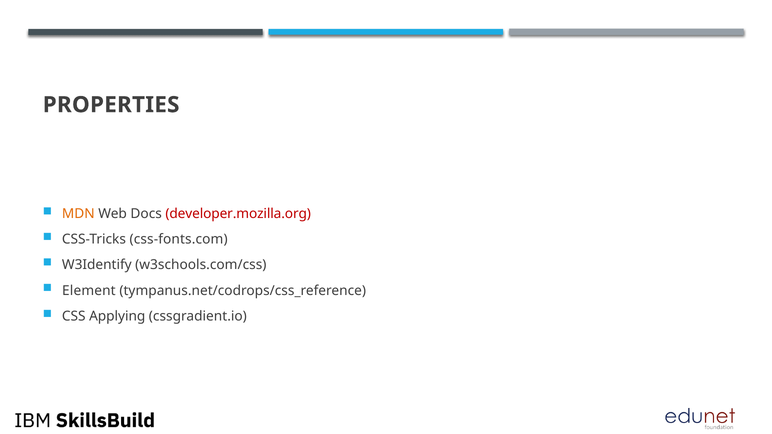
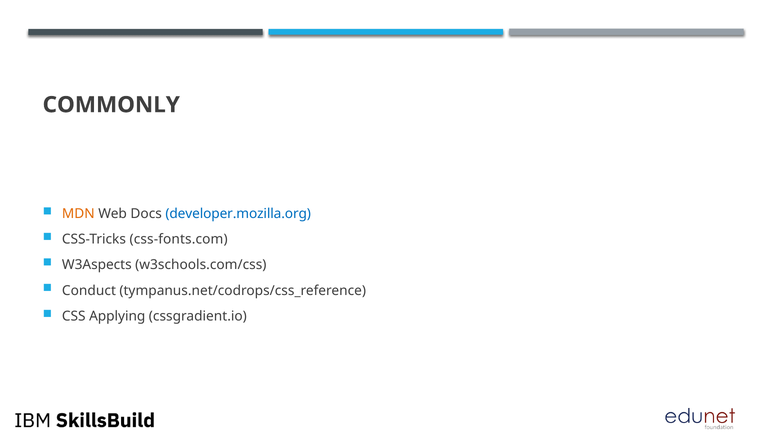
PROPERTIES: PROPERTIES -> COMMONLY
developer.mozilla.org colour: red -> blue
W3Identify: W3Identify -> W3Aspects
Element: Element -> Conduct
